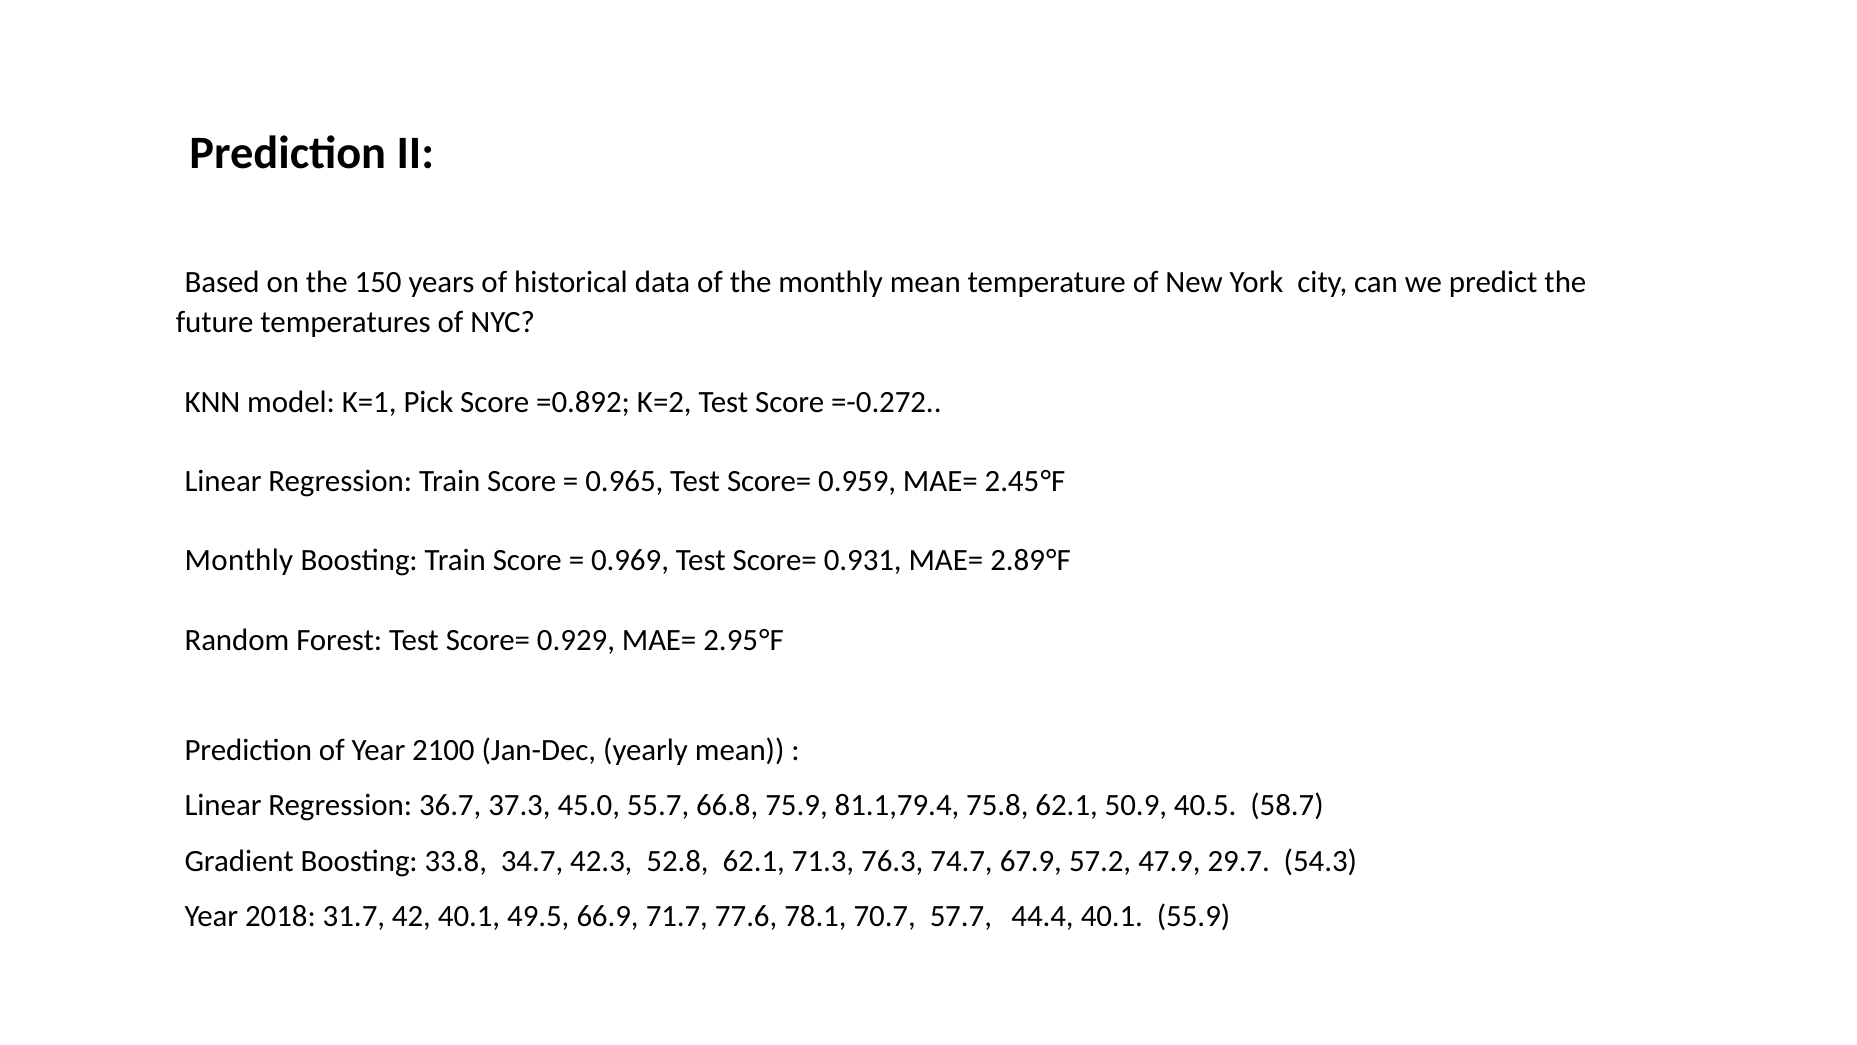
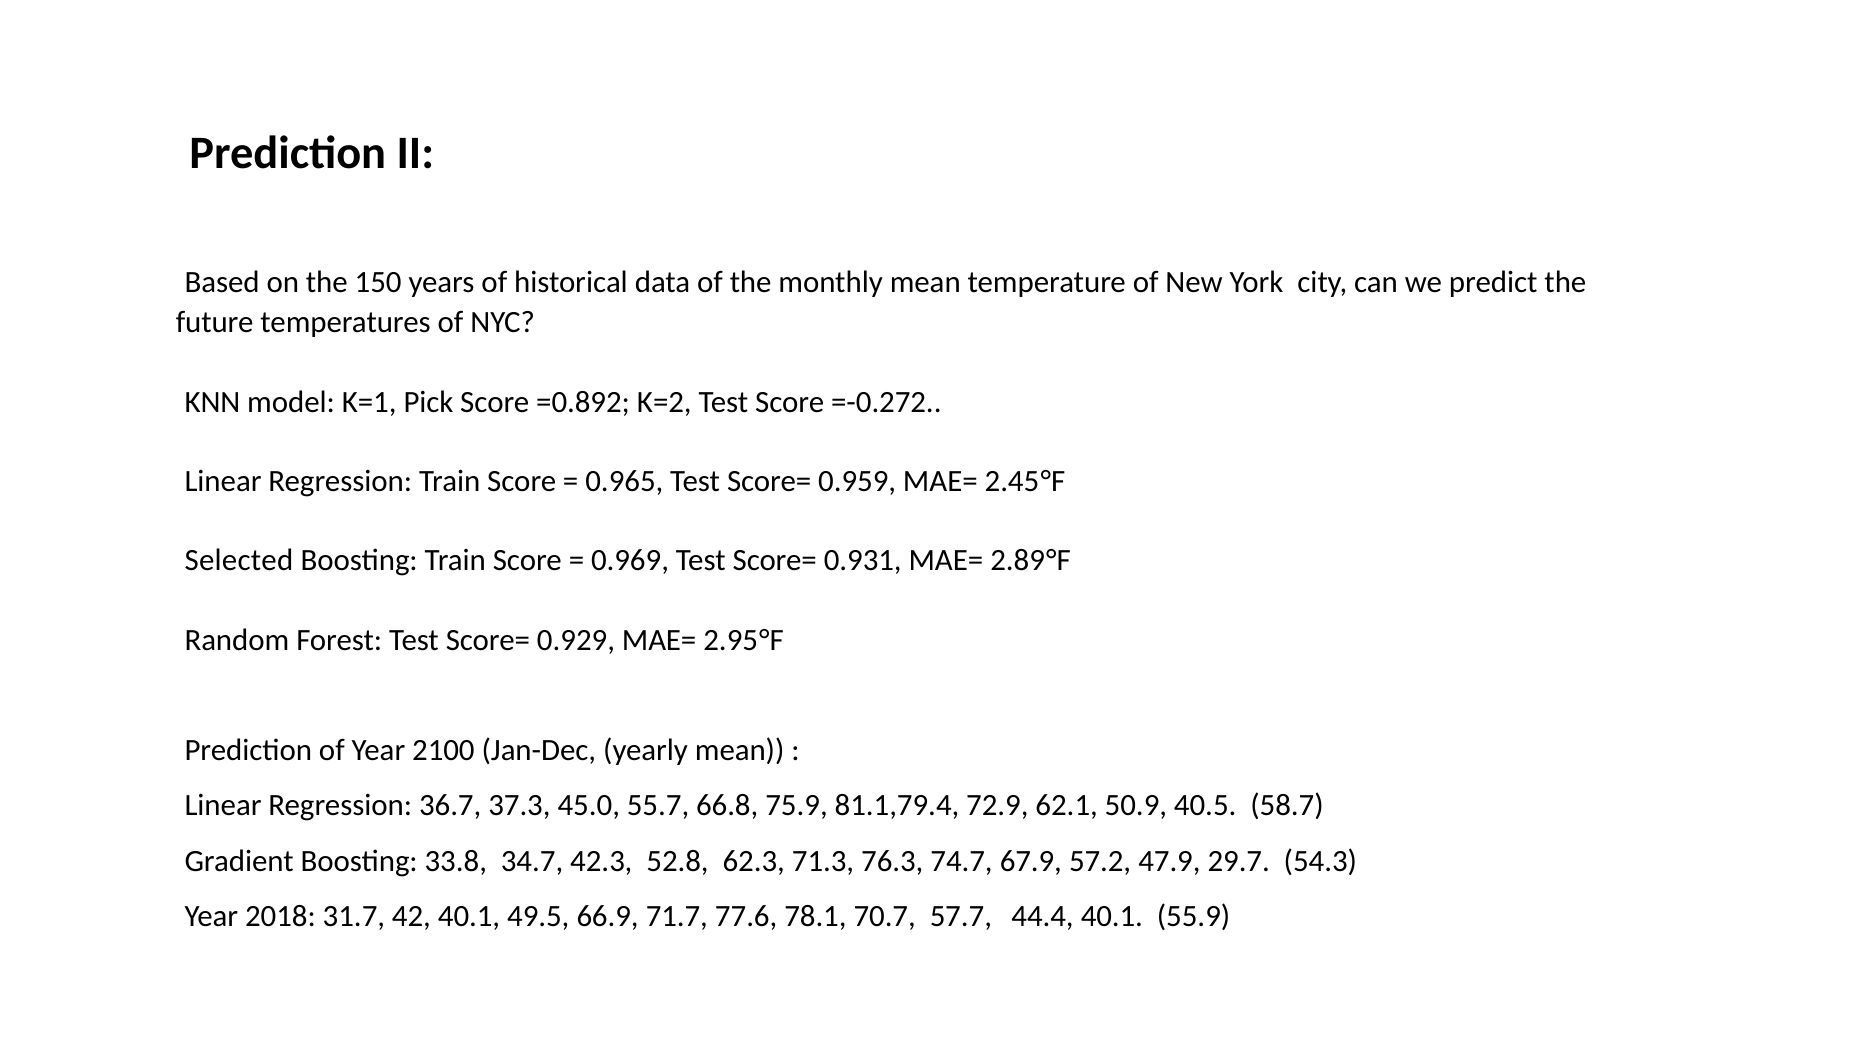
Monthly at (239, 560): Monthly -> Selected
75.8: 75.8 -> 72.9
52.8 62.1: 62.1 -> 62.3
